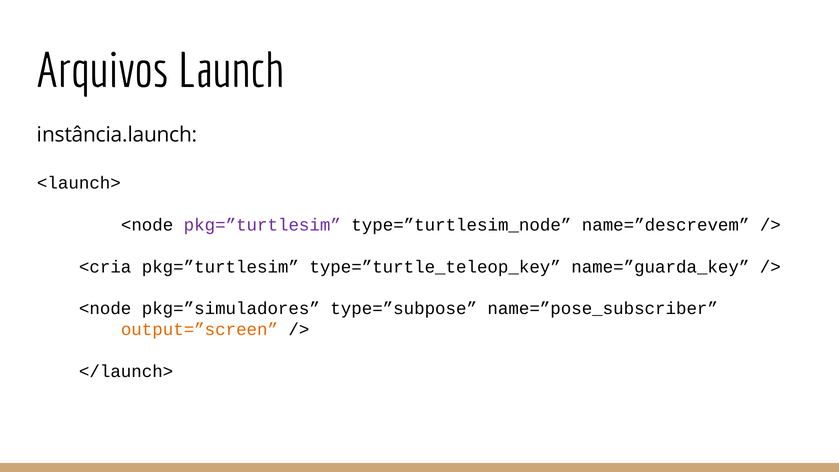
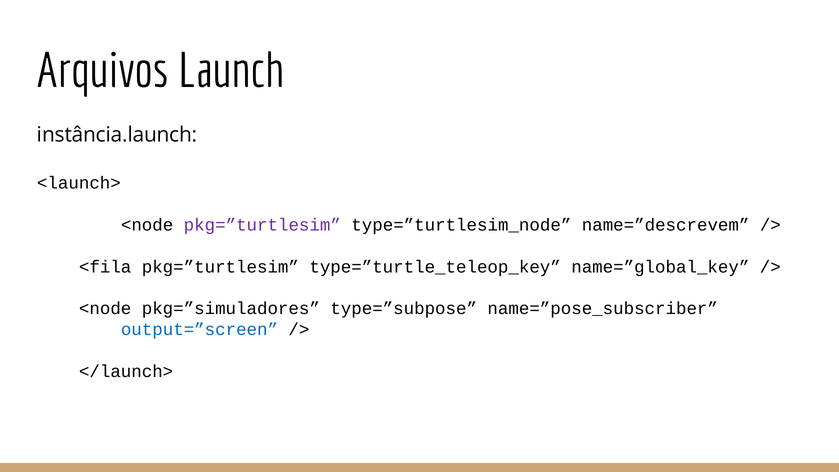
<cria: <cria -> <fila
name=”guarda_key: name=”guarda_key -> name=”global_key
output=”screen colour: orange -> blue
